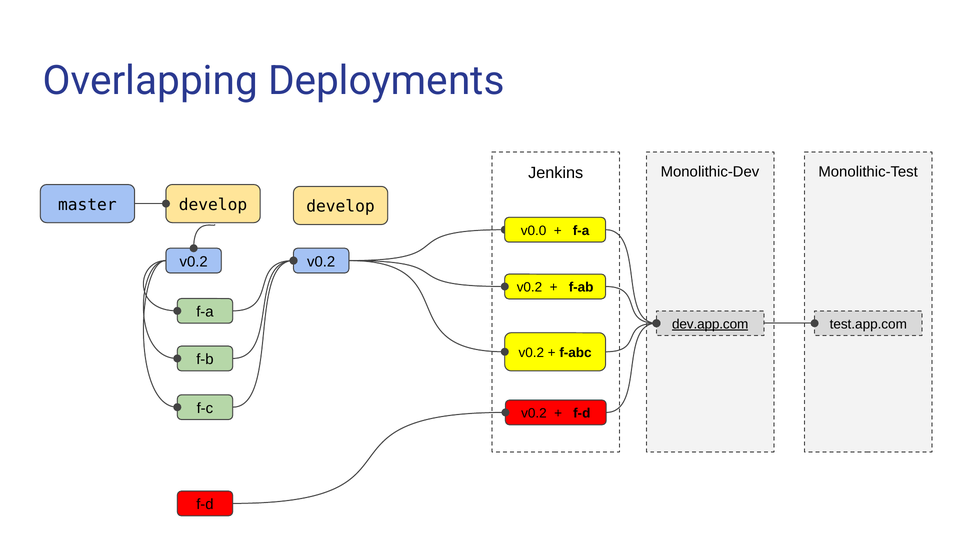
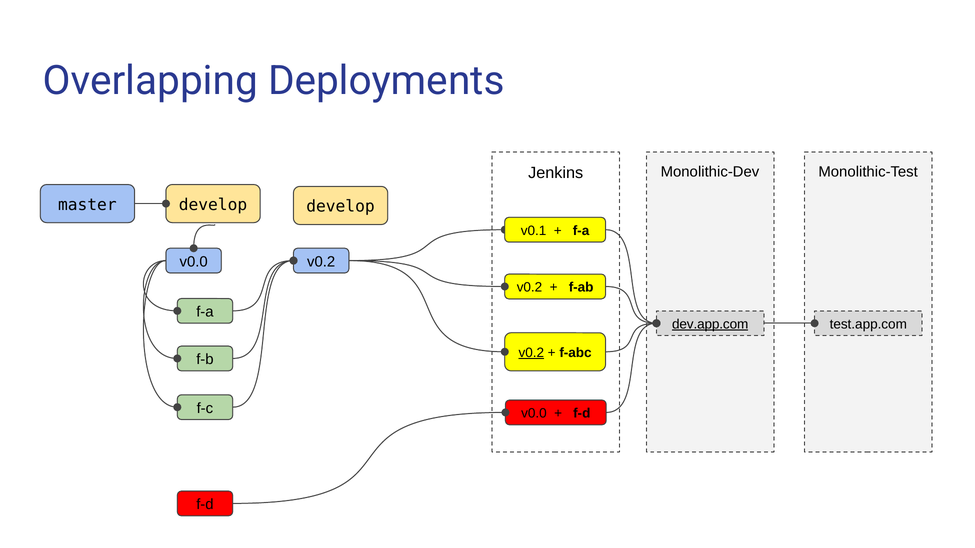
v0.0: v0.0 -> v0.1
v0.2 at (194, 262): v0.2 -> v0.0
v0.2 at (531, 353) underline: none -> present
v0.2 at (534, 414): v0.2 -> v0.0
